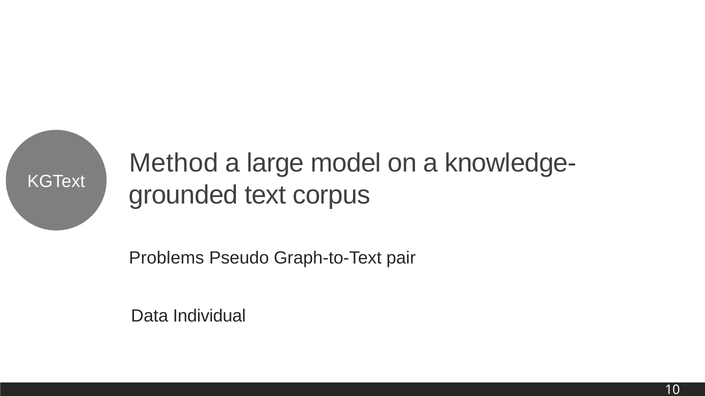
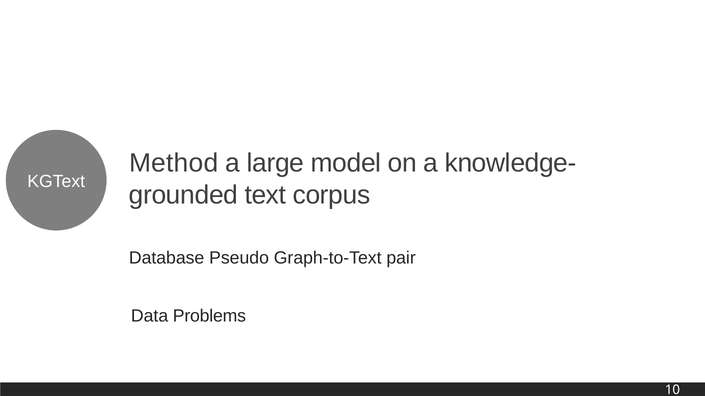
Problems: Problems -> Database
Individual: Individual -> Problems
